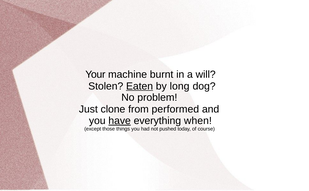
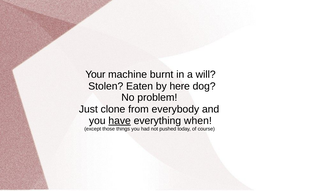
Eaten underline: present -> none
long: long -> here
performed: performed -> everybody
